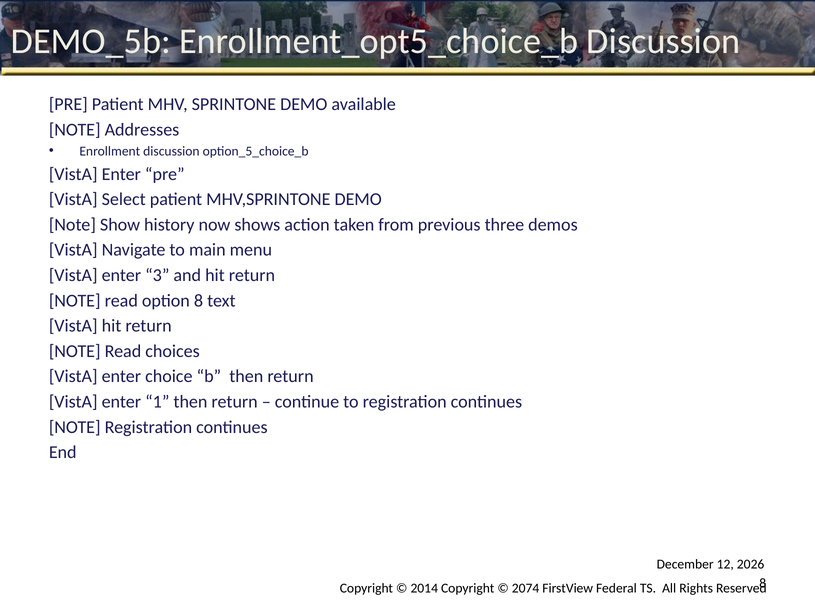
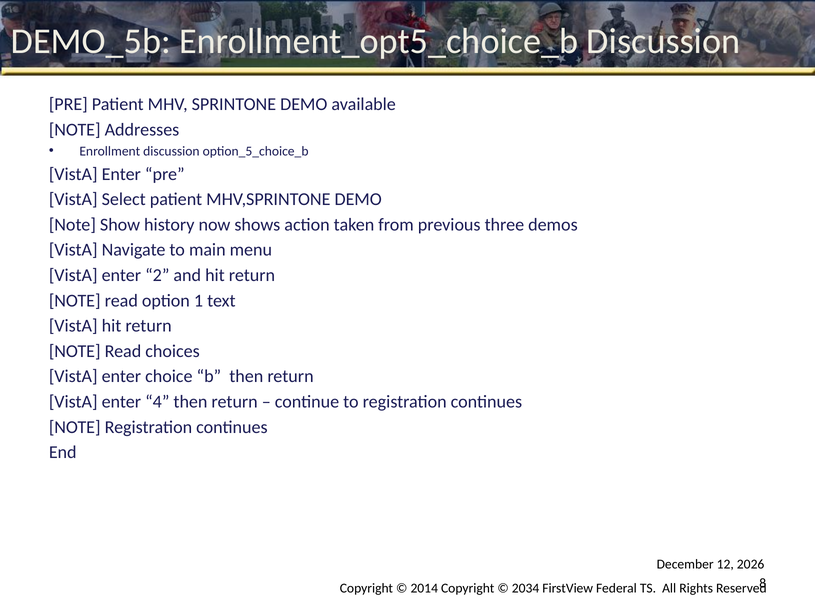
3: 3 -> 2
option 8: 8 -> 1
1: 1 -> 4
2074: 2074 -> 2034
